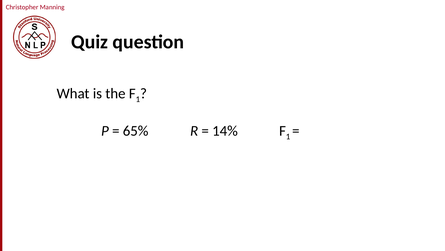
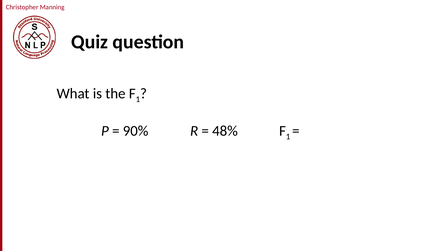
65%: 65% -> 90%
14%: 14% -> 48%
